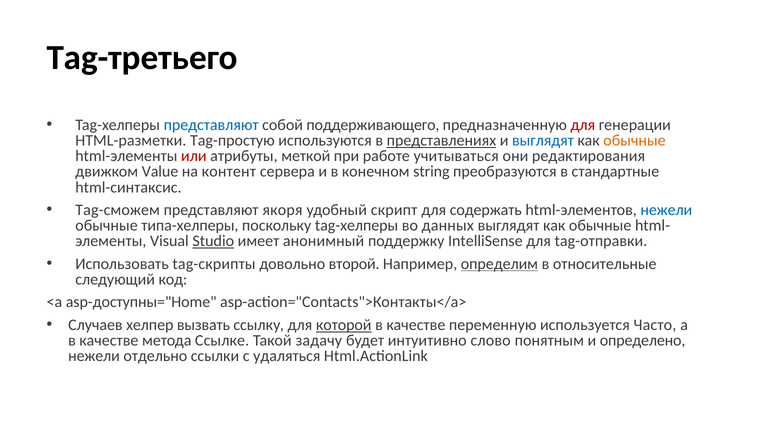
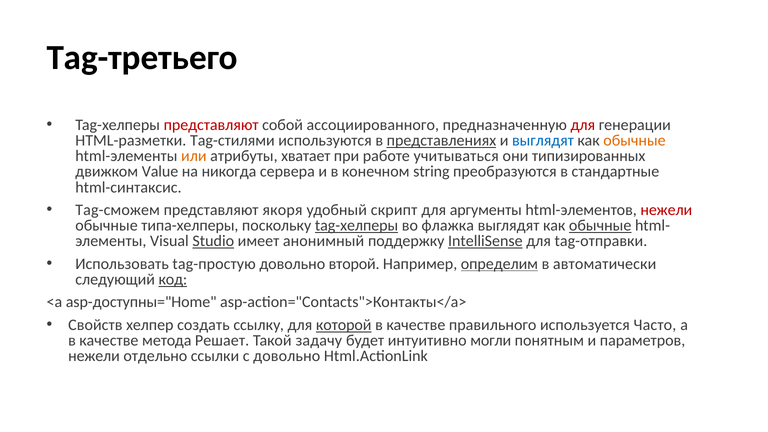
представляют at (211, 125) colour: blue -> red
поддерживающего: поддерживающего -> ассоциированного
Tag-простую: Tag-простую -> Tag-стилями
или colour: red -> orange
меткой: меткой -> хватает
редактирования: редактирования -> типизированных
контент: контент -> никогда
содержать: содержать -> аргументы
нежели at (666, 210) colour: blue -> red
tag-хелперы at (357, 226) underline: none -> present
данных: данных -> флажка
обычные at (600, 226) underline: none -> present
IntelliSense underline: none -> present
tag-скрипты: tag-скрипты -> tag-простую
относительные: относительные -> автоматически
код underline: none -> present
Случаев: Случаев -> Свойств
вызвать: вызвать -> создать
переменную: переменную -> правильного
Ссылке: Ссылке -> Решает
слово: слово -> могли
определено: определено -> параметров
с удаляться: удаляться -> довольно
